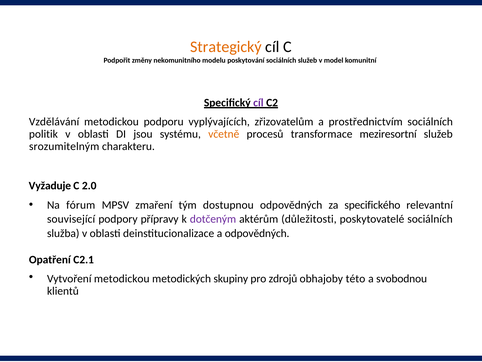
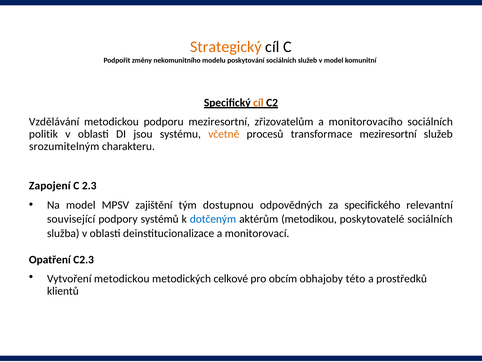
cíl at (258, 103) colour: purple -> orange
podporu vyplývajících: vyplývajících -> meziresortní
prostřednictvím: prostřednictvím -> monitorovacího
Vyžaduje: Vyžaduje -> Zapojení
2.0: 2.0 -> 2.3
Na fórum: fórum -> model
zmaření: zmaření -> zajištění
přípravy: přípravy -> systémů
dotčeným colour: purple -> blue
důležitosti: důležitosti -> metodikou
a odpovědných: odpovědných -> monitorovací
C2.1: C2.1 -> C2.3
skupiny: skupiny -> celkové
zdrojů: zdrojů -> obcím
svobodnou: svobodnou -> prostředků
